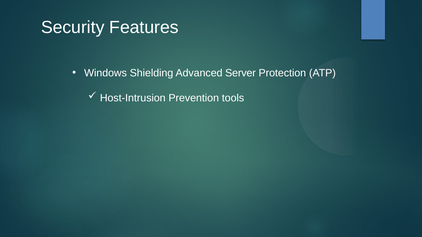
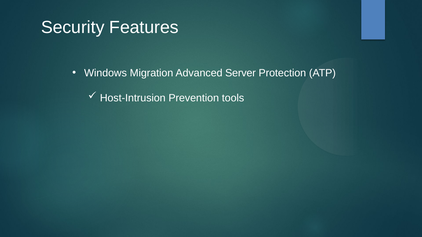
Shielding: Shielding -> Migration
